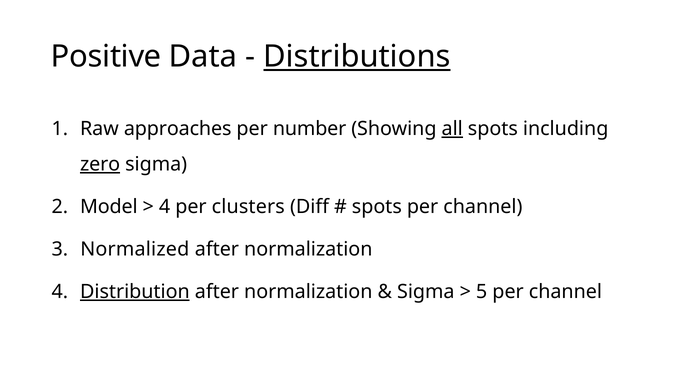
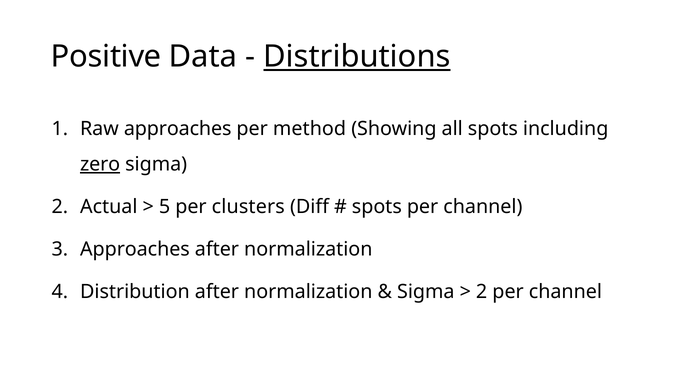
number: number -> method
all underline: present -> none
Model: Model -> Actual
4 at (165, 207): 4 -> 5
Normalized at (135, 249): Normalized -> Approaches
Distribution underline: present -> none
5 at (482, 292): 5 -> 2
